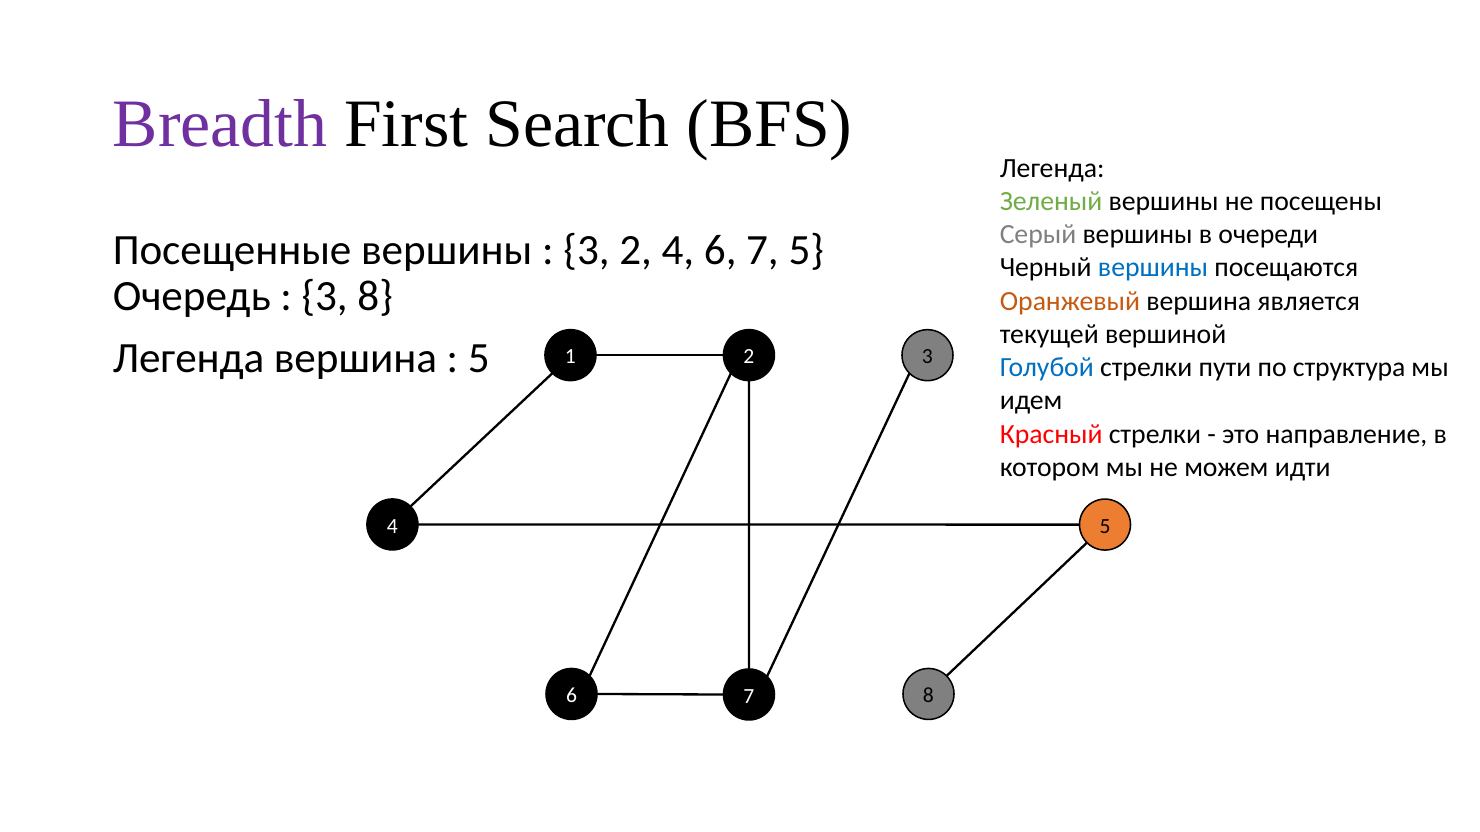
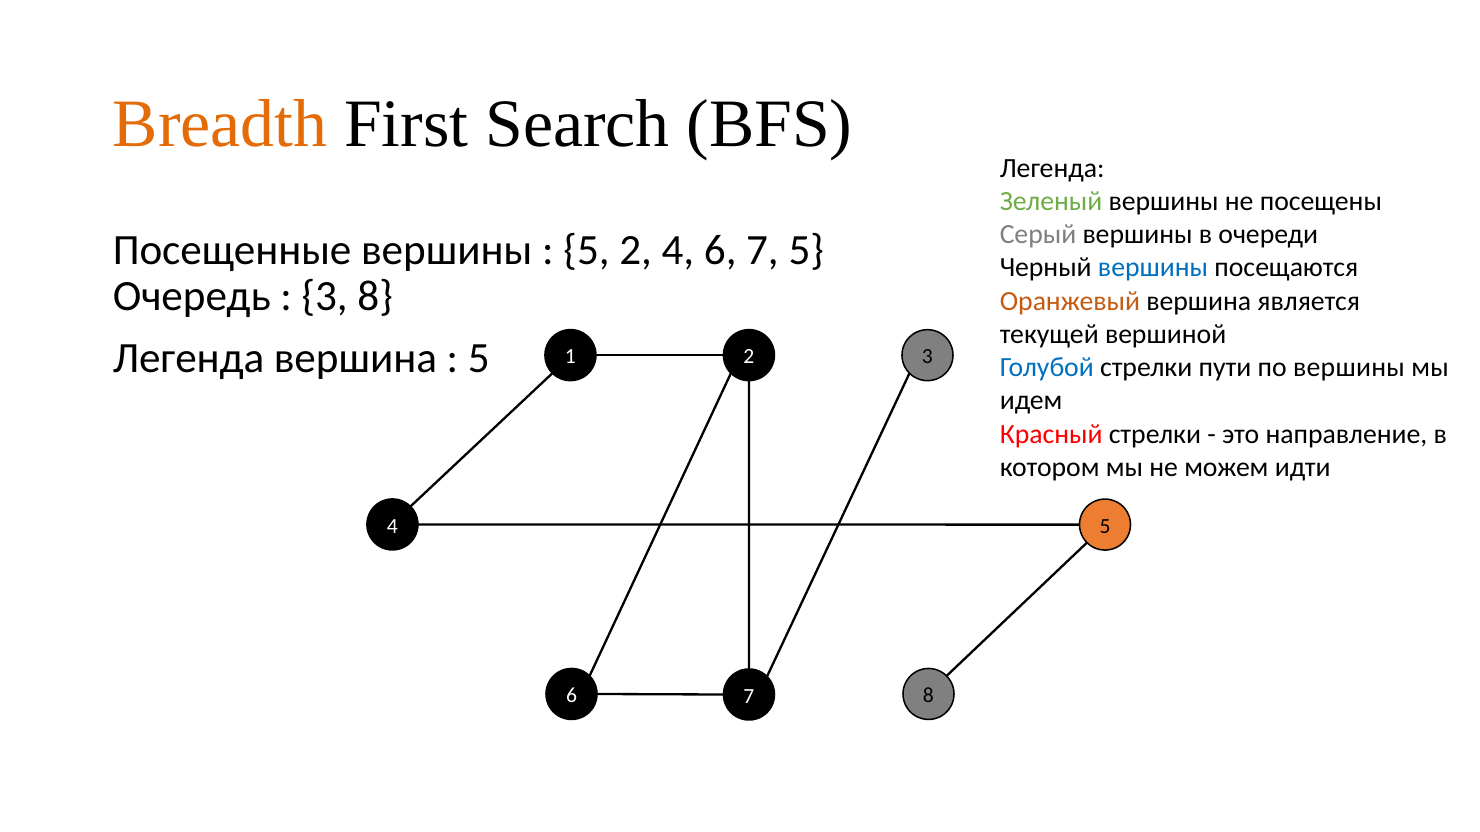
Breadth colour: purple -> orange
3 at (587, 250): 3 -> 5
по структура: структура -> вершины
